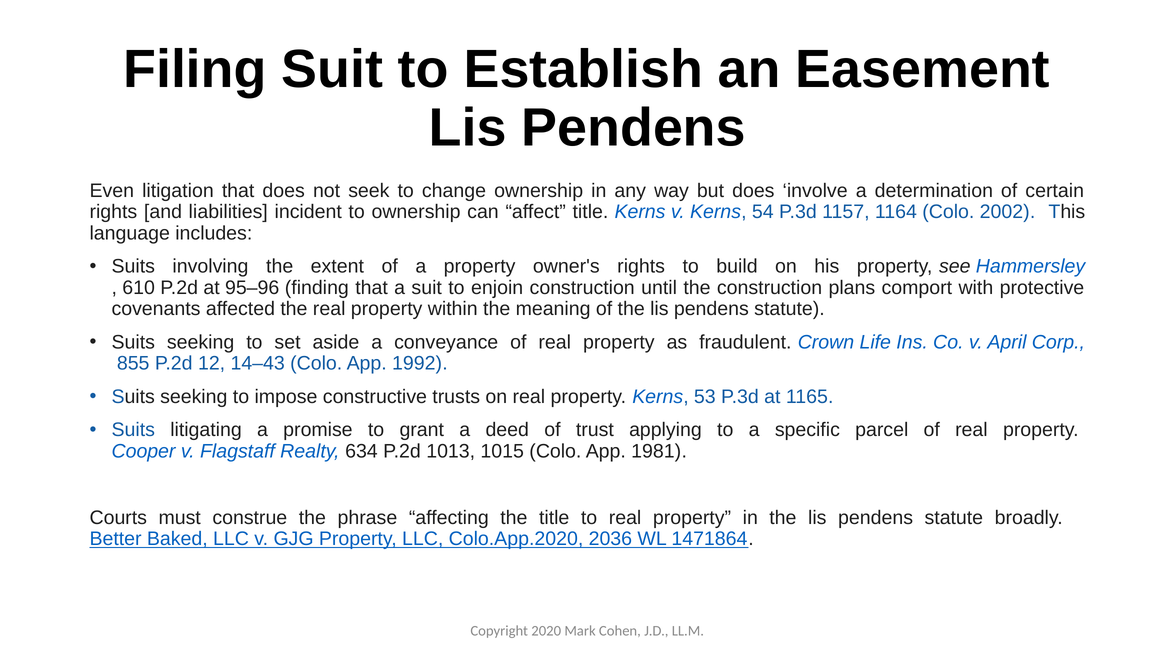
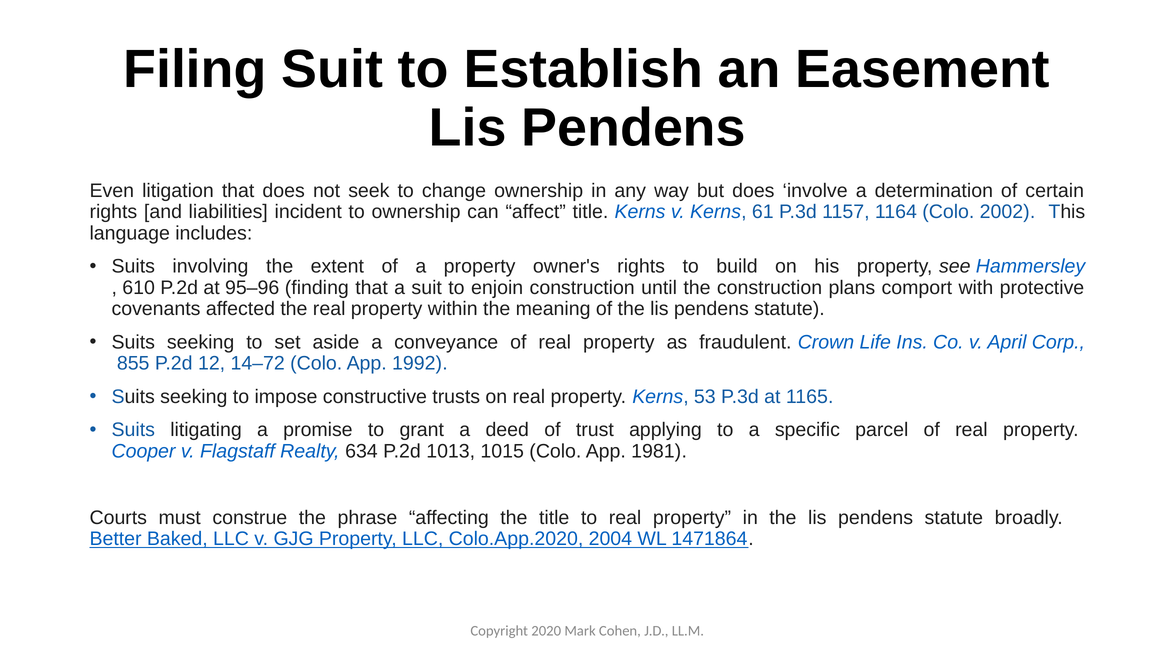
54: 54 -> 61
14–43: 14–43 -> 14–72
2036: 2036 -> 2004
